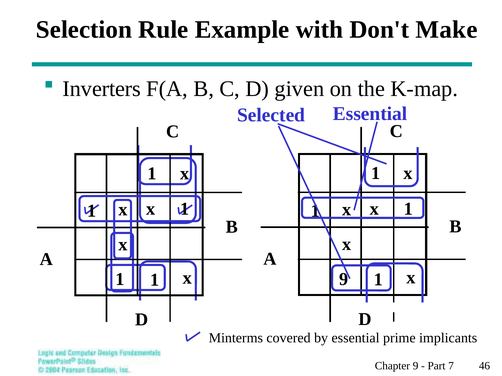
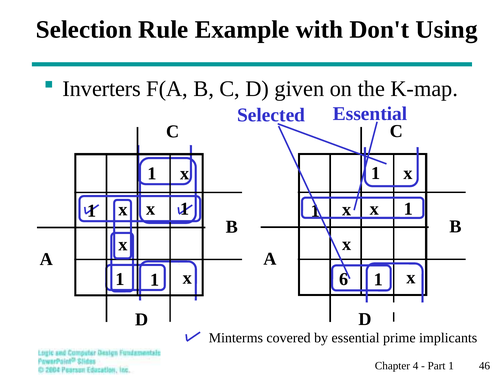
Make: Make -> Using
1 9: 9 -> 6
Chapter 9: 9 -> 4
Part 7: 7 -> 1
